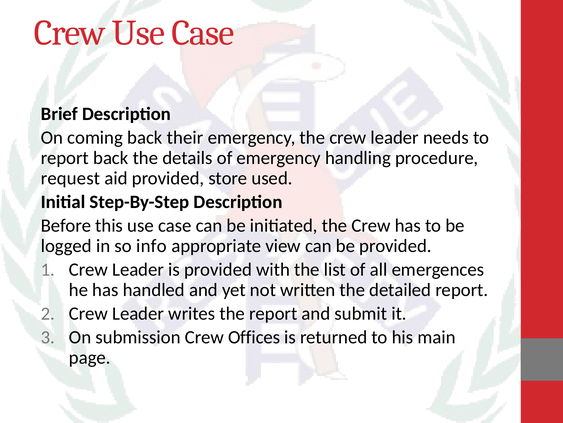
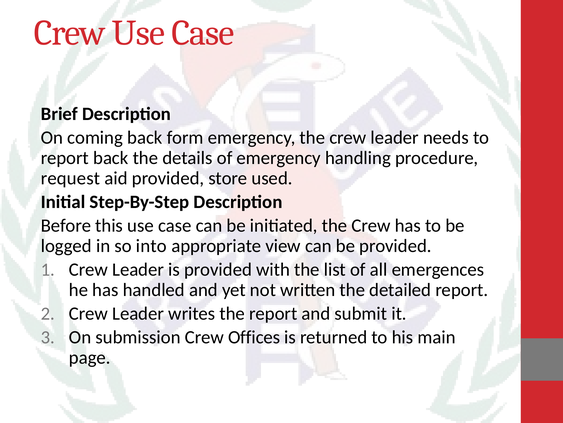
their: their -> form
info: info -> into
